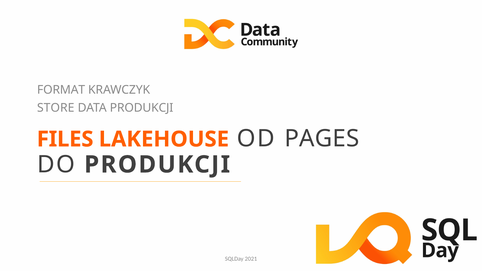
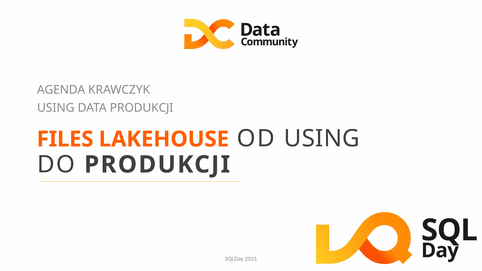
FORMAT: FORMAT -> AGENDA
STORE at (56, 108): STORE -> USING
OD PAGES: PAGES -> USING
